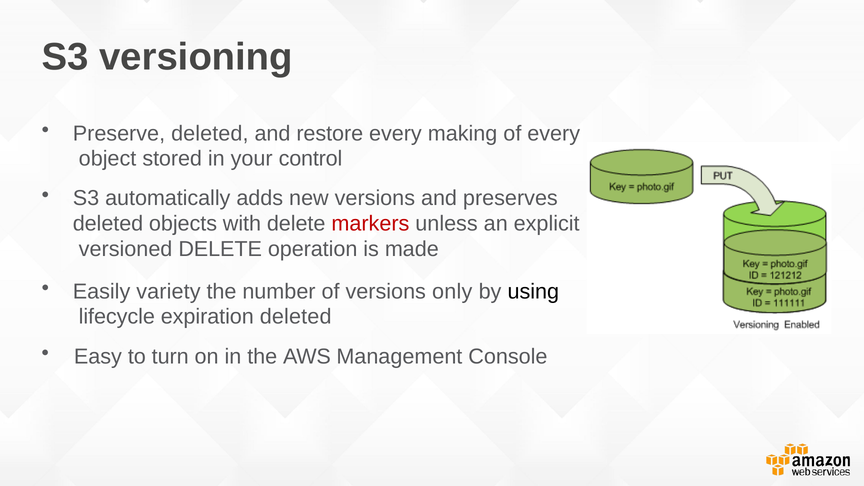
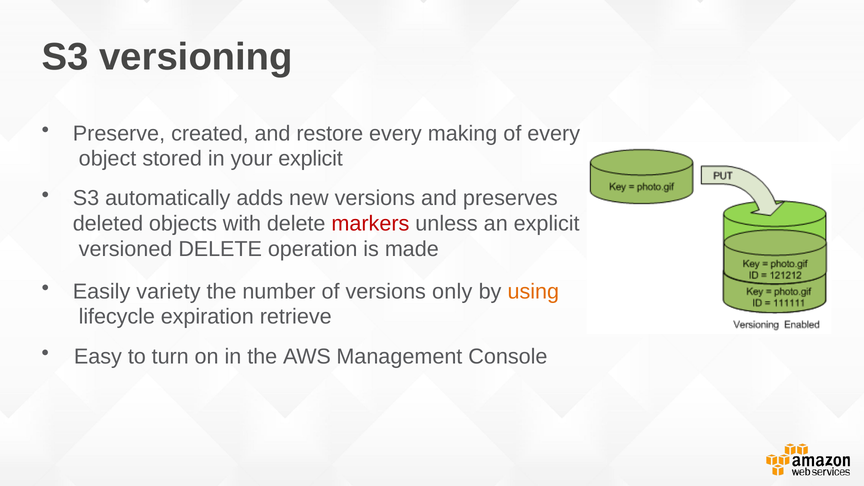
Preserve deleted: deleted -> created
your control: control -> explicit
using colour: black -> orange
expiration deleted: deleted -> retrieve
